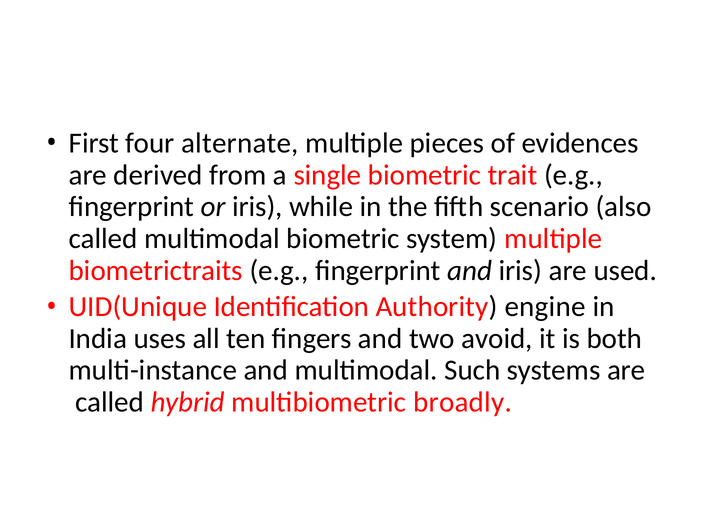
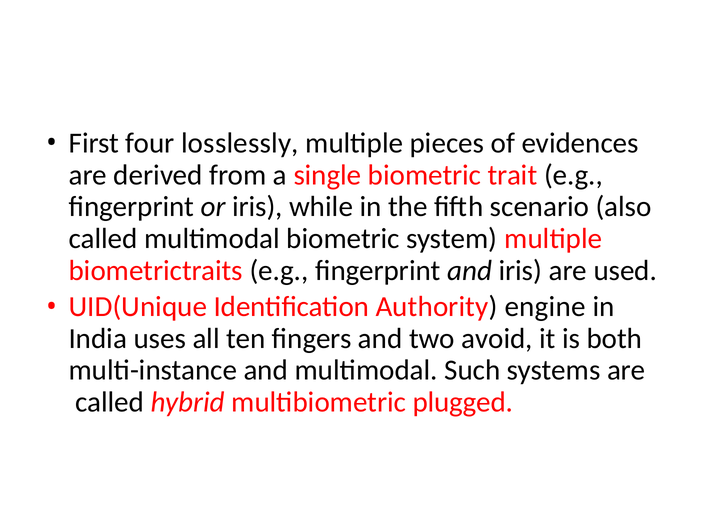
alternate: alternate -> losslessly
broadly: broadly -> plugged
